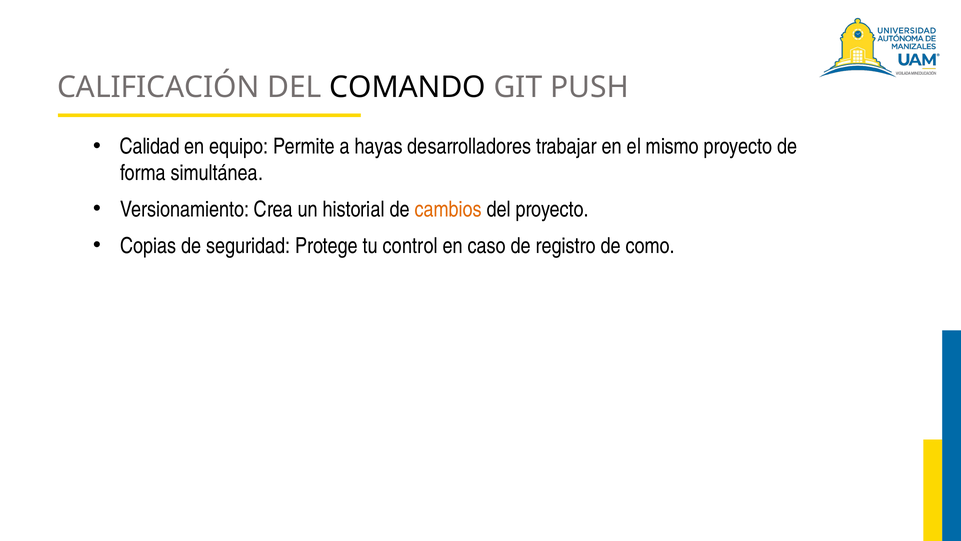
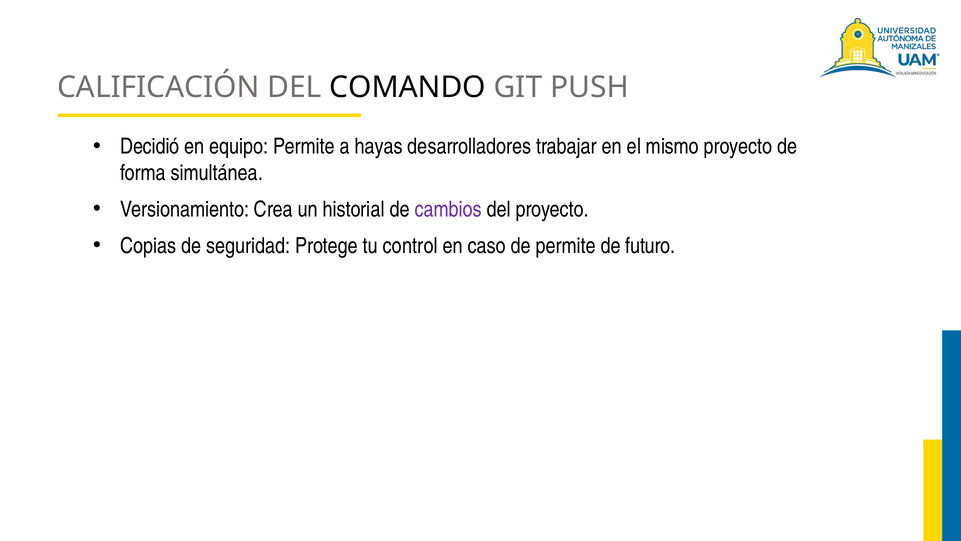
Calidad: Calidad -> Decidió
cambios colour: orange -> purple
de registro: registro -> permite
como: como -> futuro
